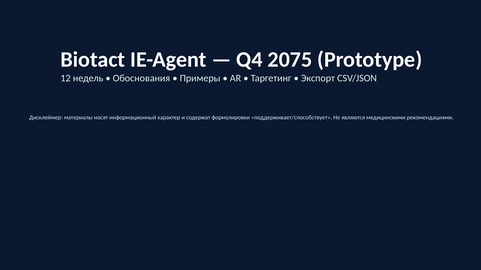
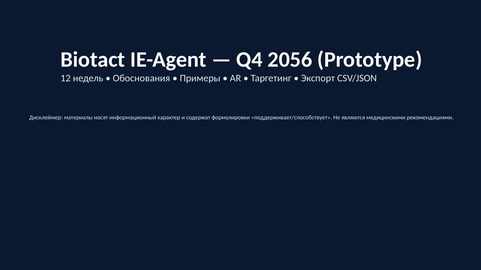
2075: 2075 -> 2056
